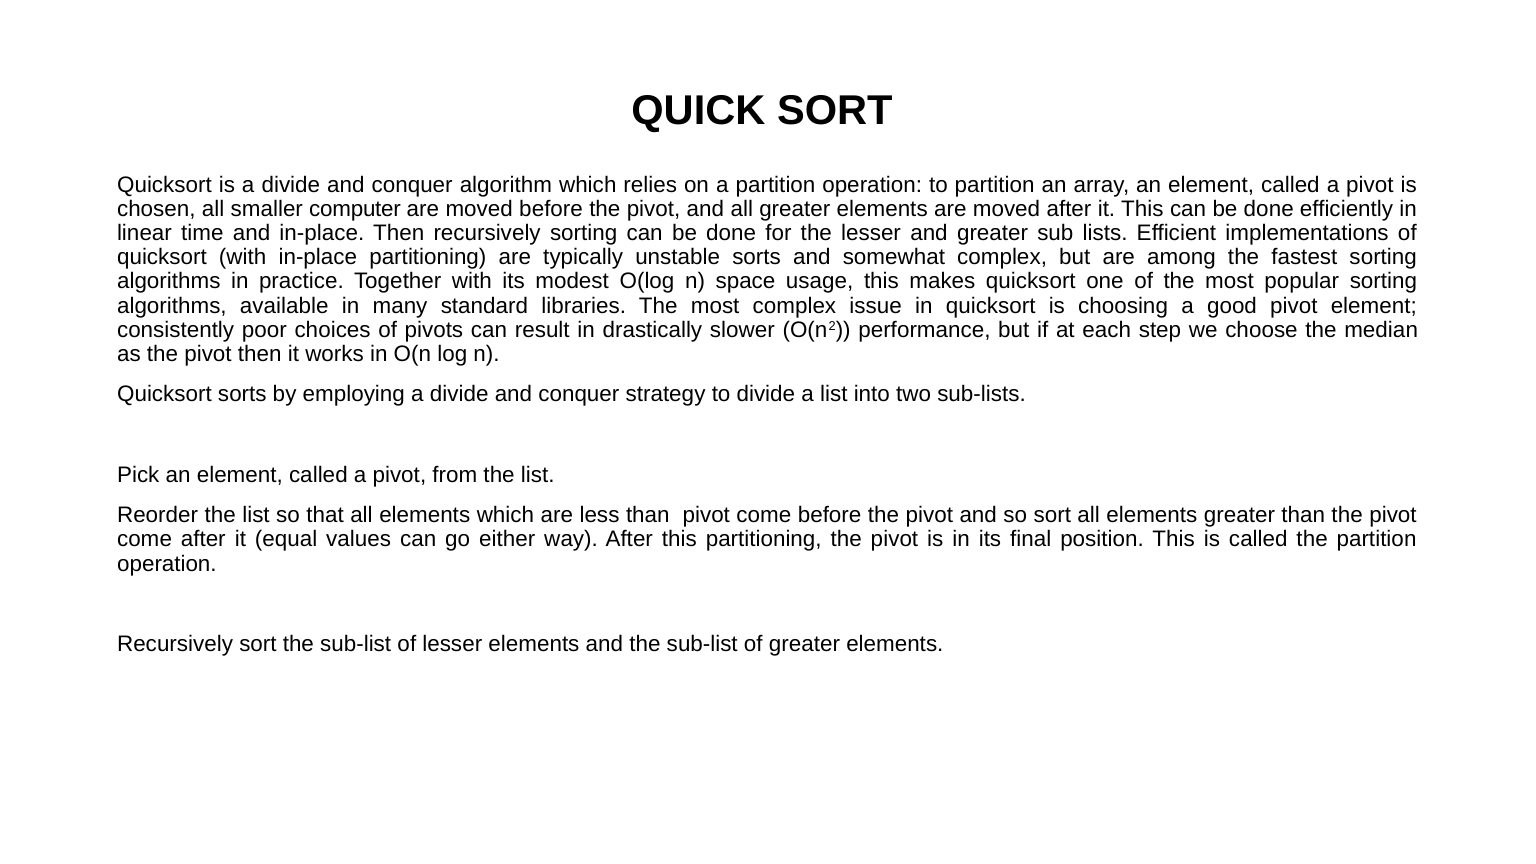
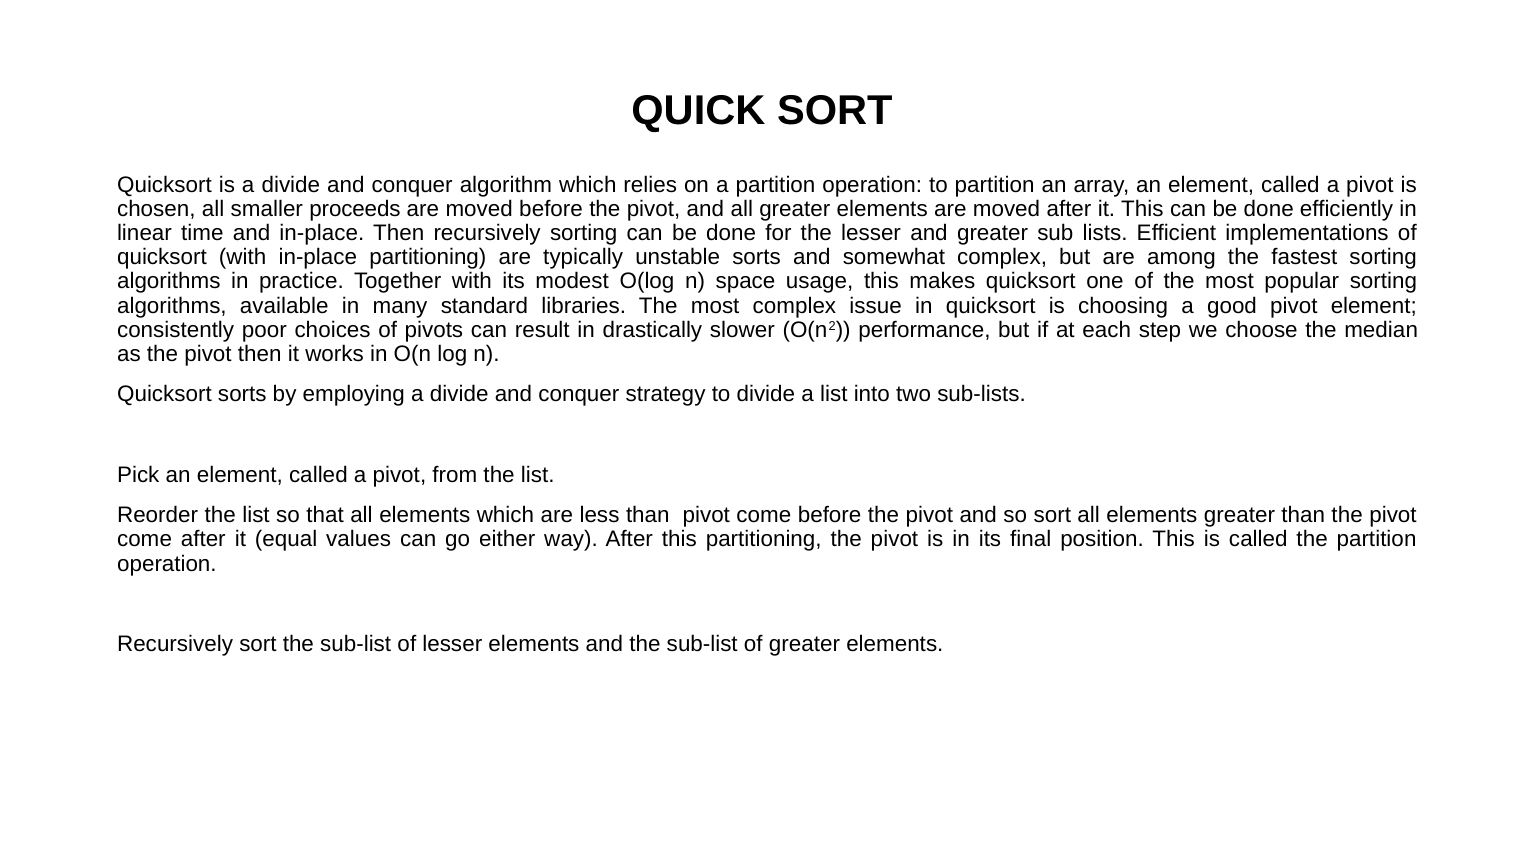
computer: computer -> proceeds
